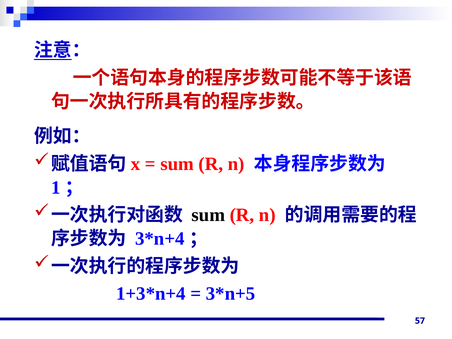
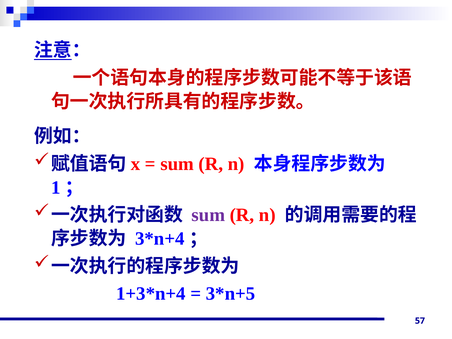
sum at (208, 215) colour: black -> purple
